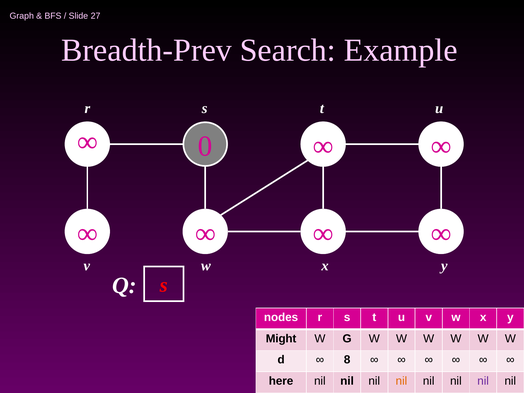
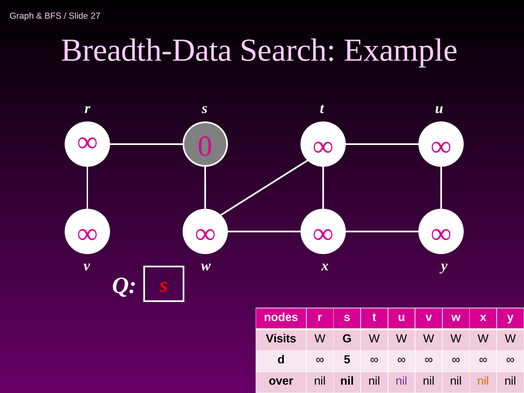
Breadth-Prev: Breadth-Prev -> Breadth-Data
Might: Might -> Visits
8: 8 -> 5
here: here -> over
nil at (401, 381) colour: orange -> purple
nil at (483, 381) colour: purple -> orange
